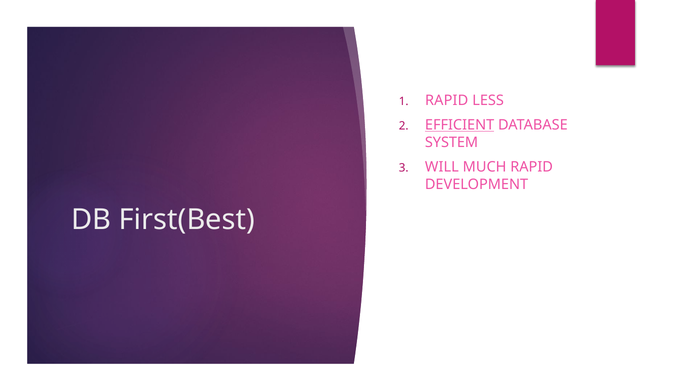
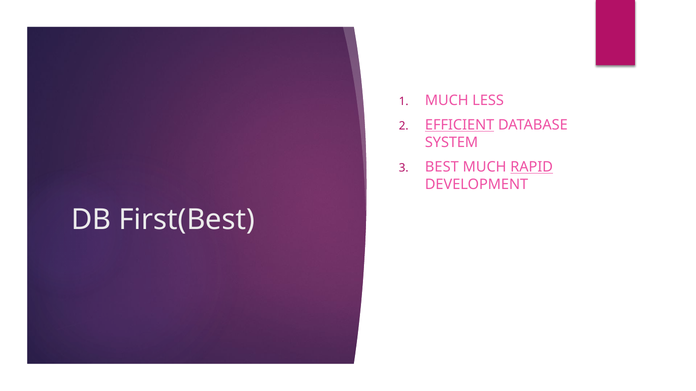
RAPID at (447, 101): RAPID -> MUCH
WILL: WILL -> BEST
RAPID at (532, 167) underline: none -> present
